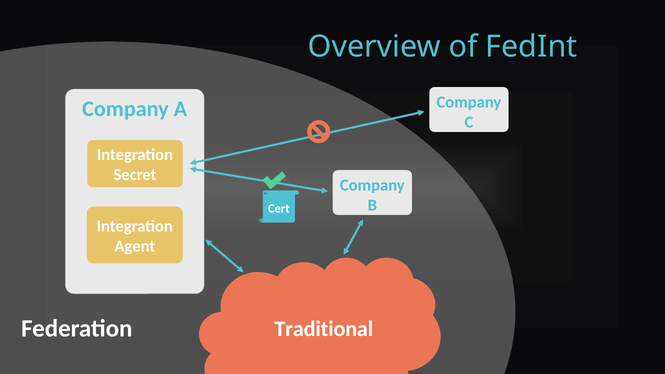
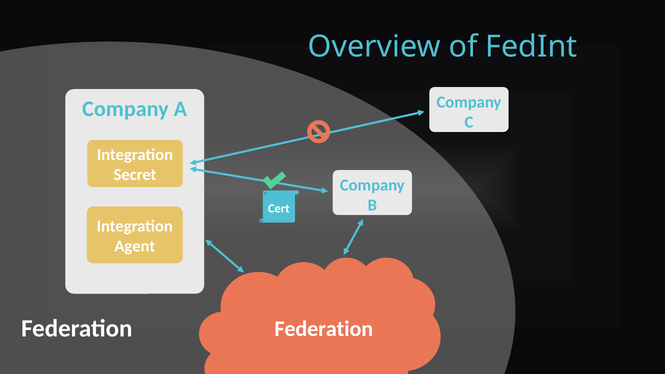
Traditional at (324, 329): Traditional -> Federation
